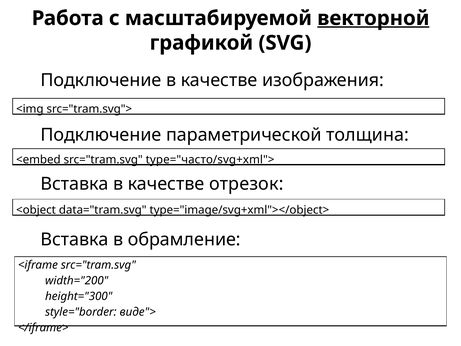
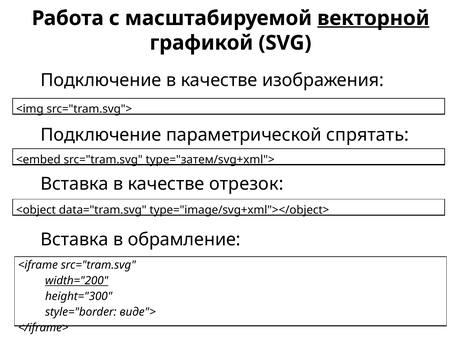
толщина: толщина -> спрятать
type="часто/svg+xml">: type="часто/svg+xml"> -> type="затем/svg+xml">
width="200 underline: none -> present
